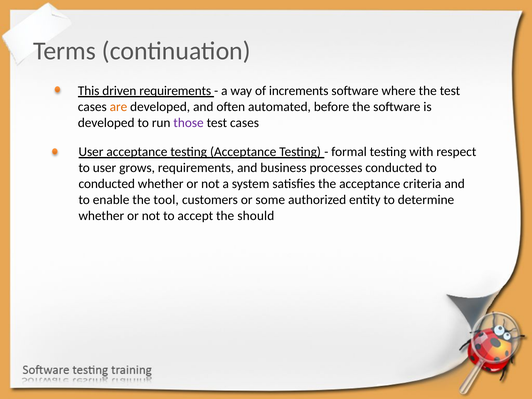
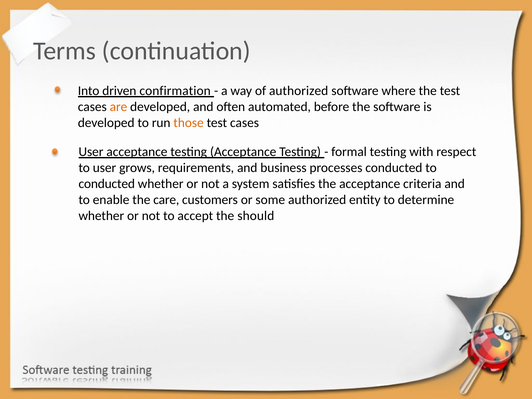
This: This -> Into
driven requirements: requirements -> confirmation
of increments: increments -> authorized
those colour: purple -> orange
tool: tool -> care
